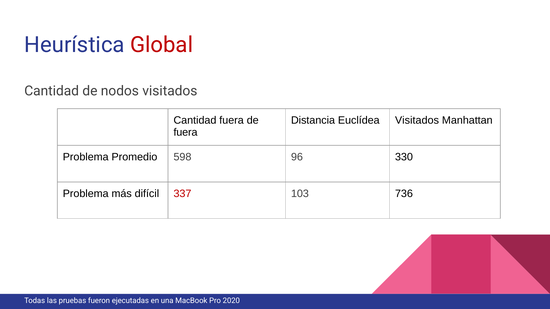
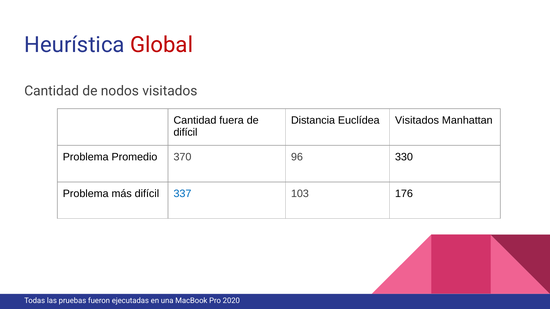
fuera at (185, 133): fuera -> difícil
598: 598 -> 370
337 colour: red -> blue
736: 736 -> 176
